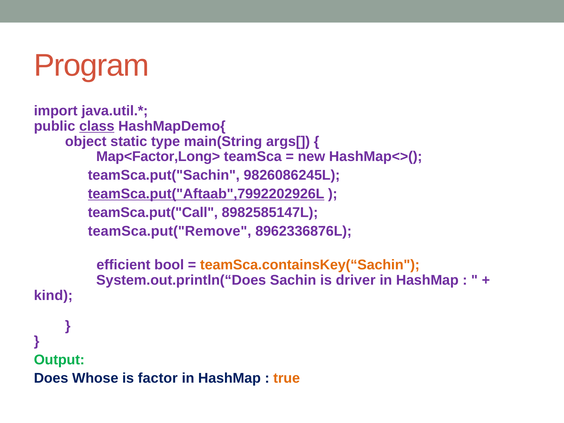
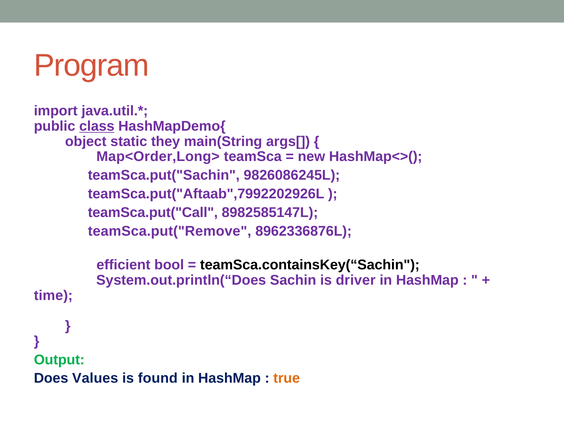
type: type -> they
Map<Factor,Long>: Map<Factor,Long> -> Map<Order,Long>
teamSca.put("Aftaab",7992202926L underline: present -> none
teamSca.containsKey(“Sachin colour: orange -> black
kind: kind -> time
Whose: Whose -> Values
factor: factor -> found
